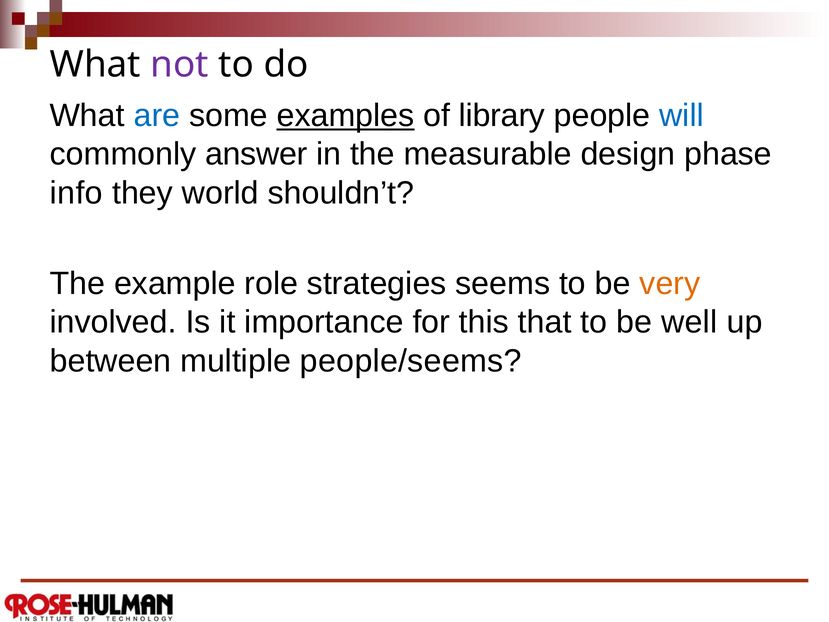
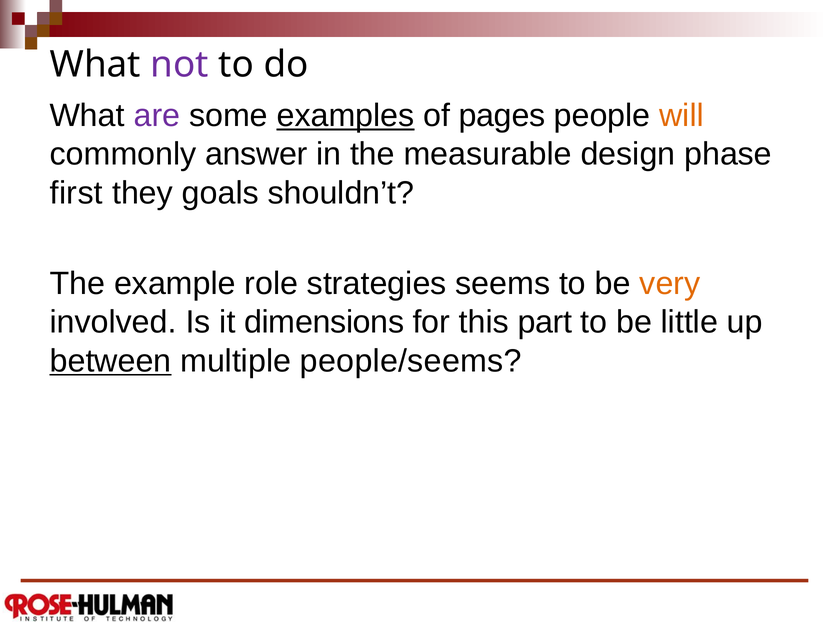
are colour: blue -> purple
library: library -> pages
will colour: blue -> orange
info: info -> first
world: world -> goals
importance: importance -> dimensions
that: that -> part
well: well -> little
between underline: none -> present
